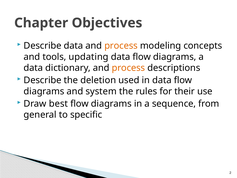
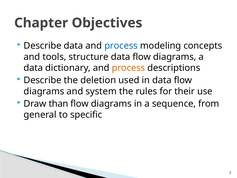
process at (121, 46) colour: orange -> blue
updating: updating -> structure
best: best -> than
